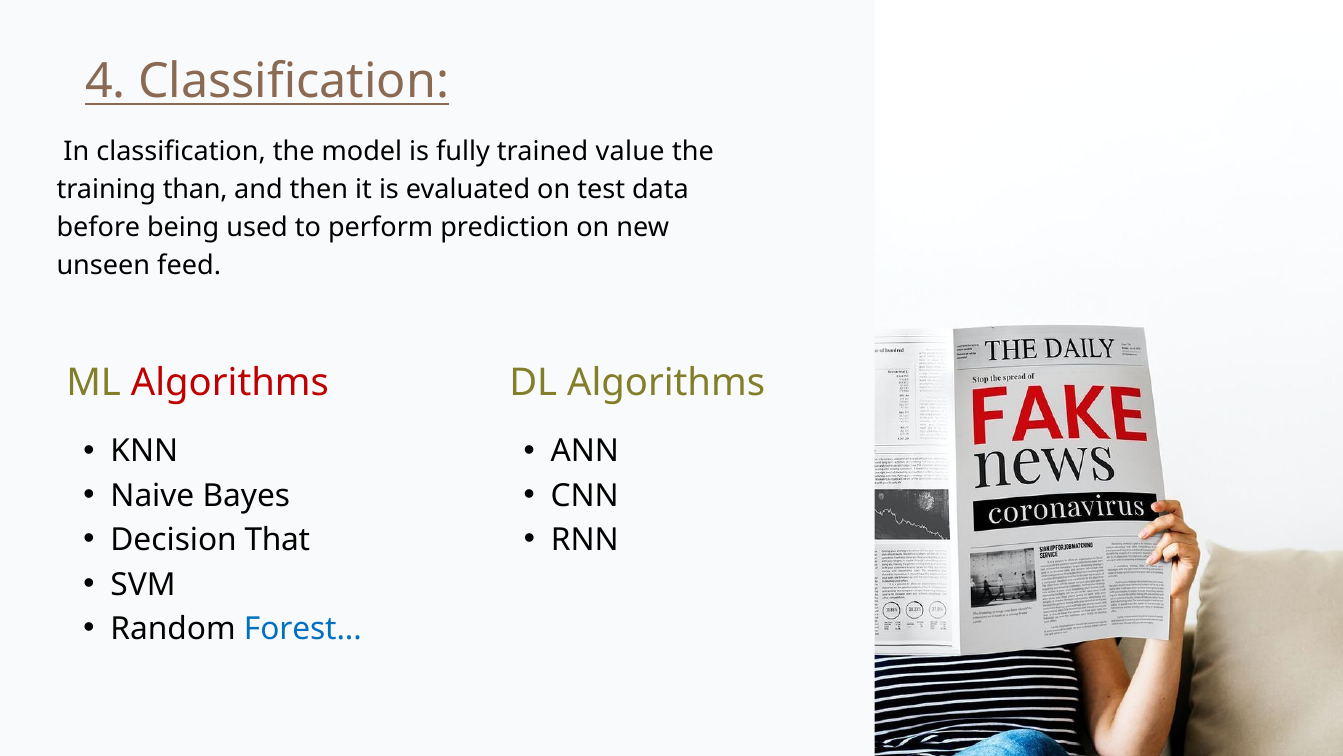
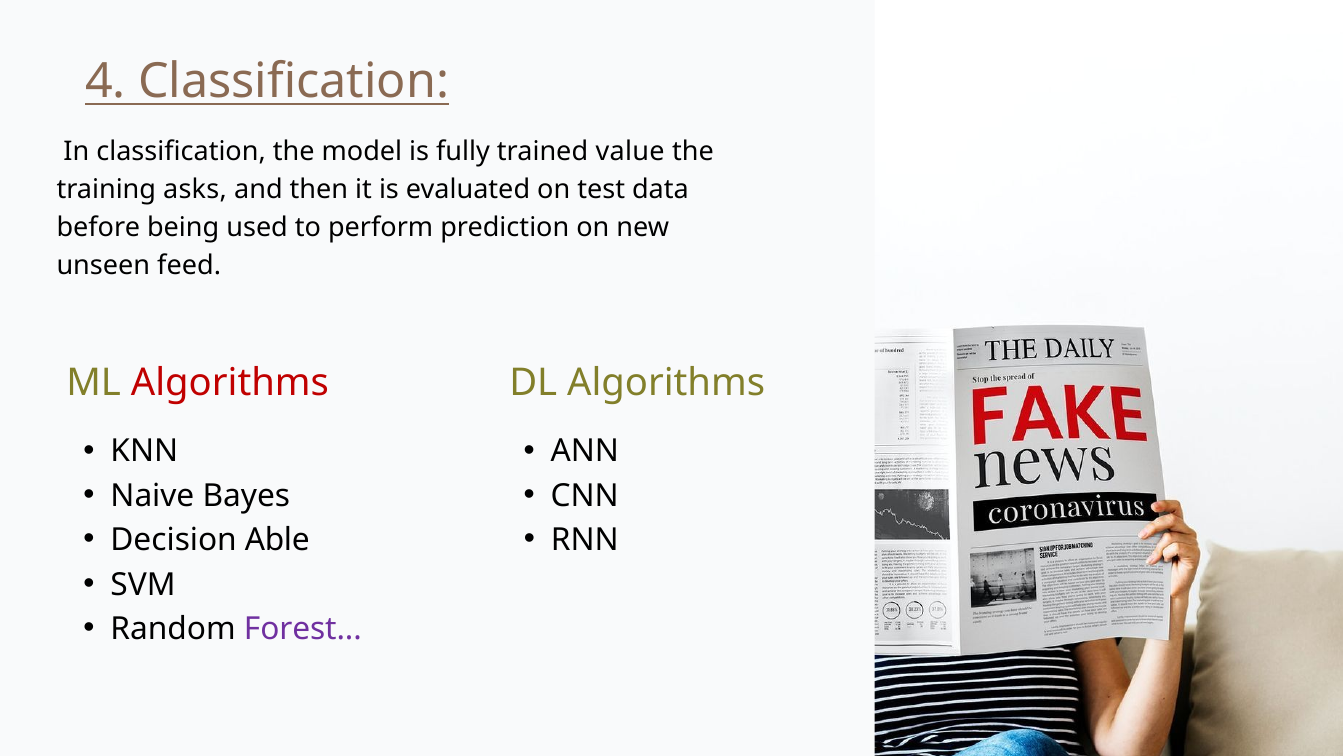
than: than -> asks
That: That -> Able
Forest colour: blue -> purple
